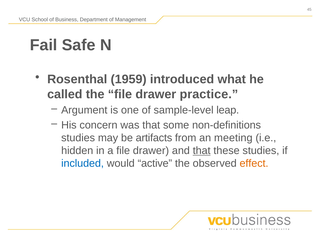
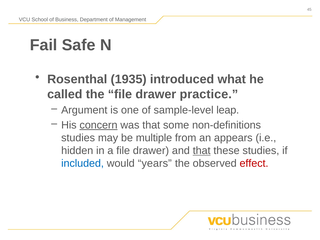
1959: 1959 -> 1935
concern underline: none -> present
artifacts: artifacts -> multiple
meeting: meeting -> appears
active: active -> years
effect colour: orange -> red
